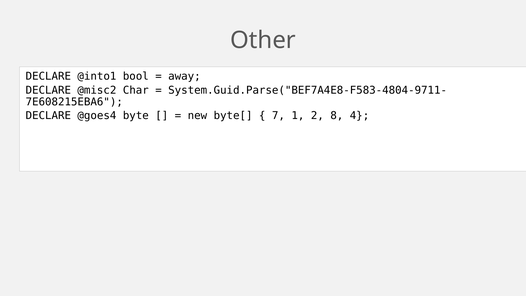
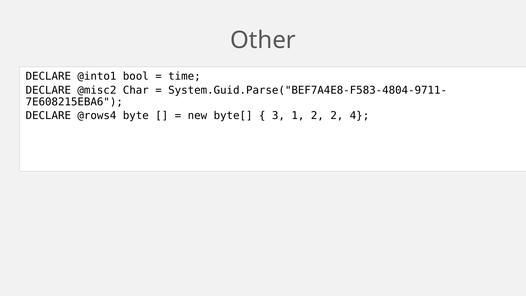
away: away -> time
@goes4: @goes4 -> @rows4
7: 7 -> 3
2 8: 8 -> 2
